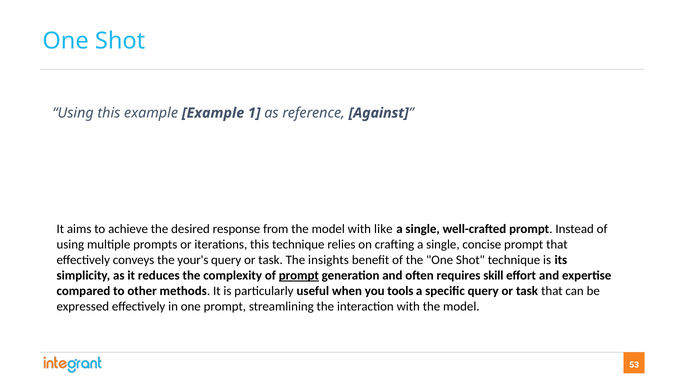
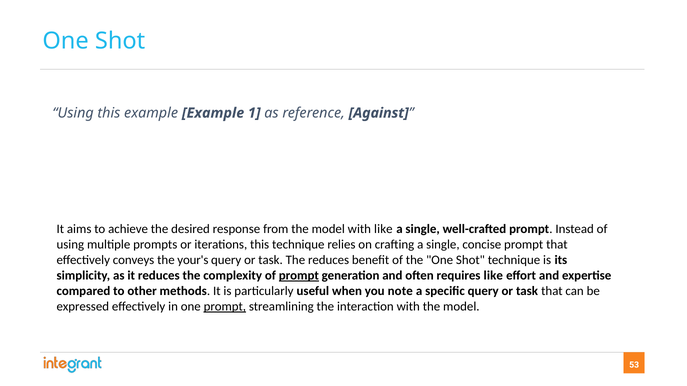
The insights: insights -> reduces
requires skill: skill -> like
tools: tools -> note
prompt at (225, 307) underline: none -> present
